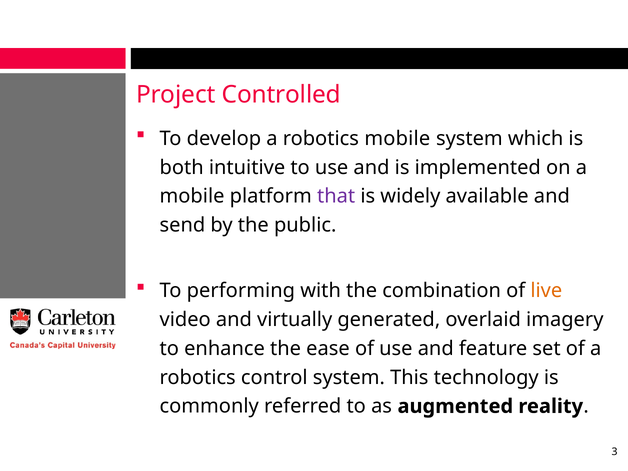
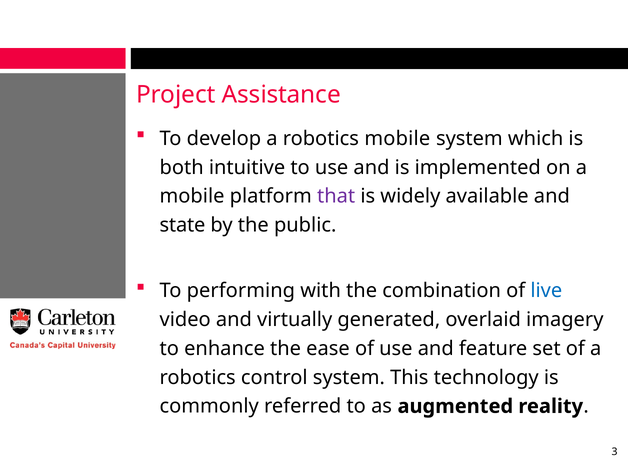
Controlled: Controlled -> Assistance
send: send -> state
live colour: orange -> blue
